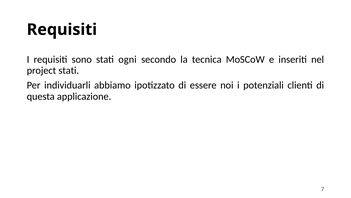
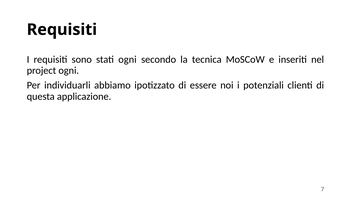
project stati: stati -> ogni
